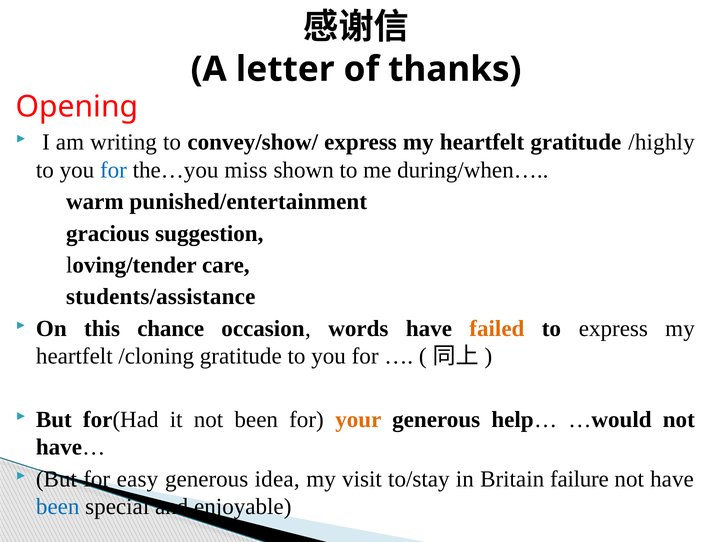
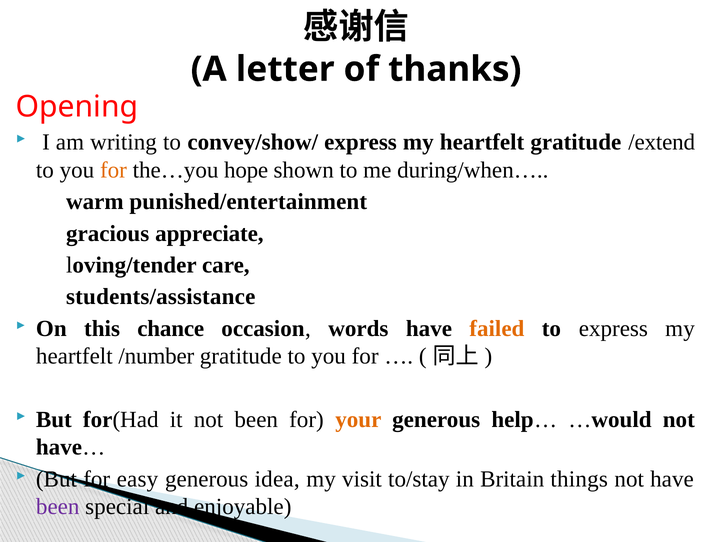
/highly: /highly -> /extend
for at (113, 170) colour: blue -> orange
miss: miss -> hope
suggestion: suggestion -> appreciate
/cloning: /cloning -> /number
failure: failure -> things
been at (58, 506) colour: blue -> purple
